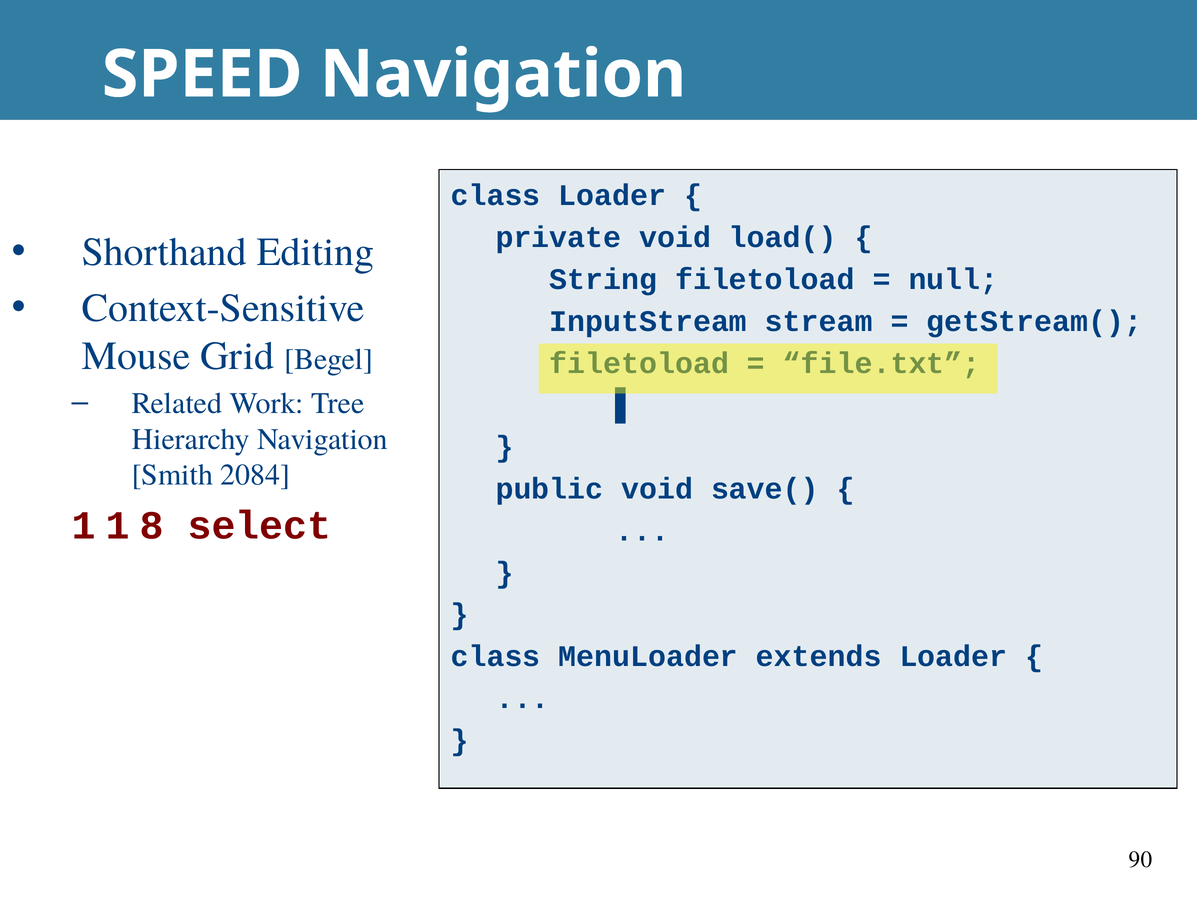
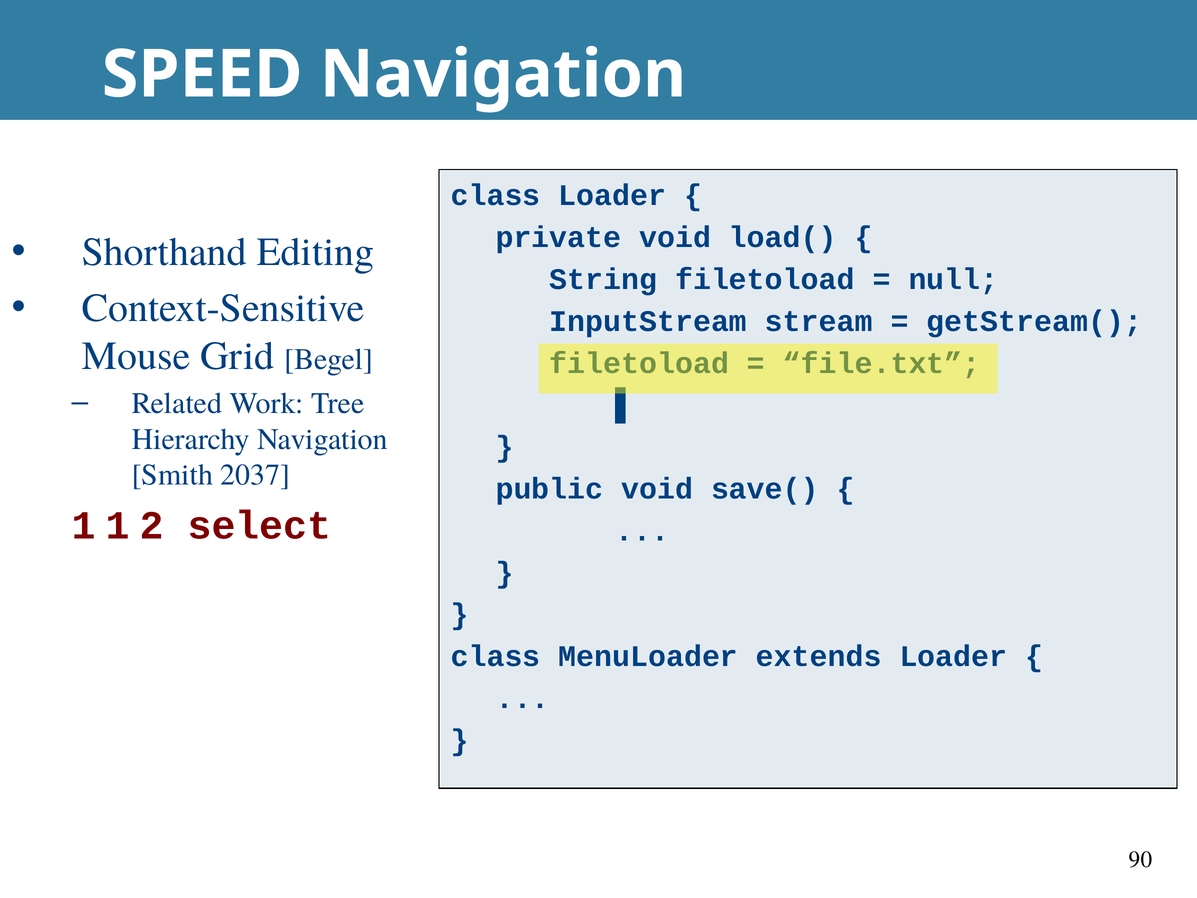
2084: 2084 -> 2037
8: 8 -> 2
